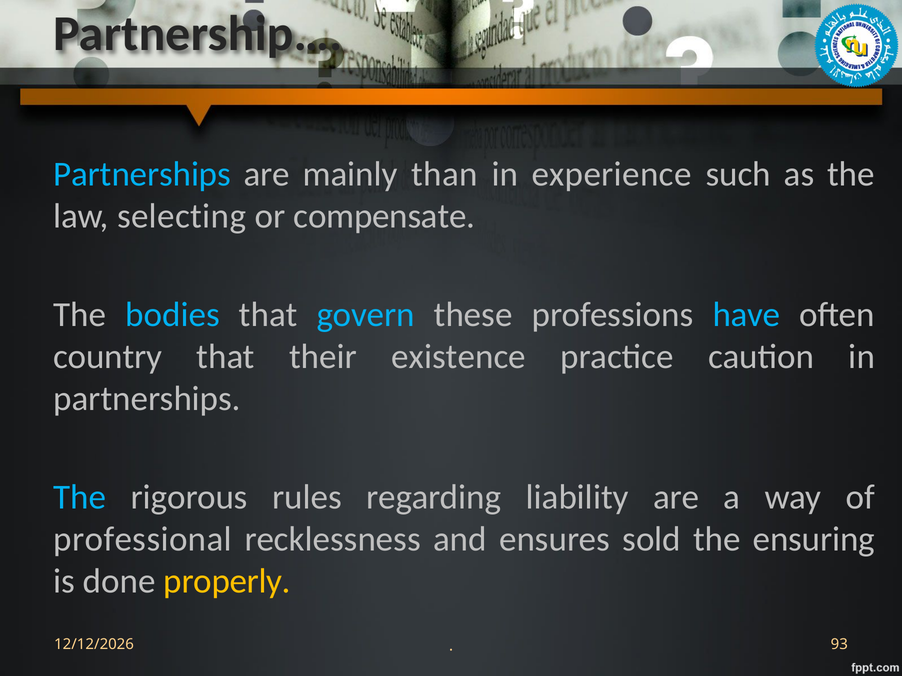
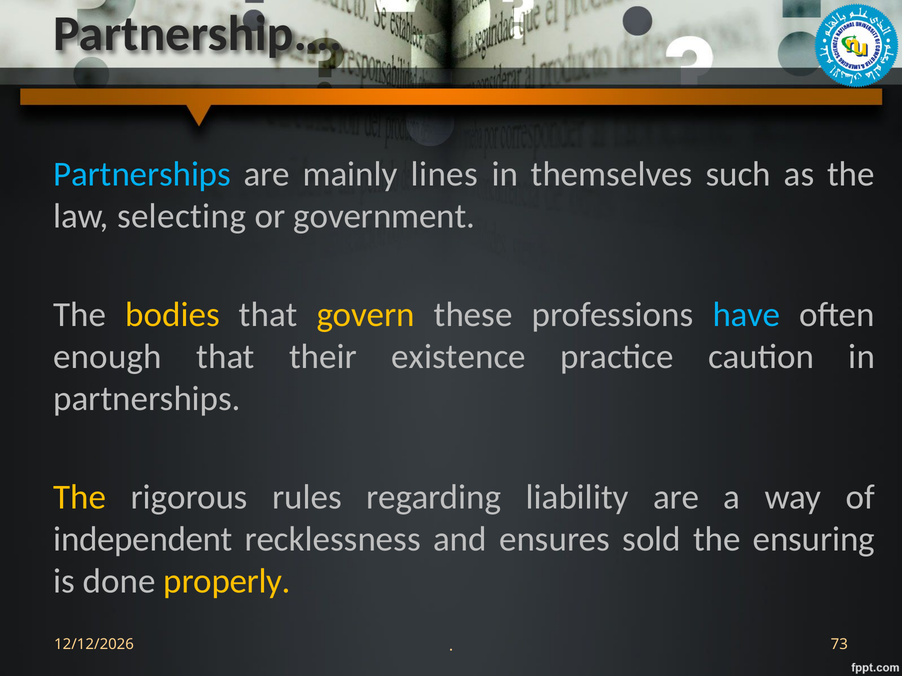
than: than -> lines
experience: experience -> themselves
compensate: compensate -> government
bodies colour: light blue -> yellow
govern colour: light blue -> yellow
country: country -> enough
The at (80, 497) colour: light blue -> yellow
professional: professional -> independent
93: 93 -> 73
